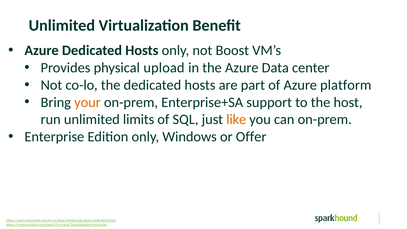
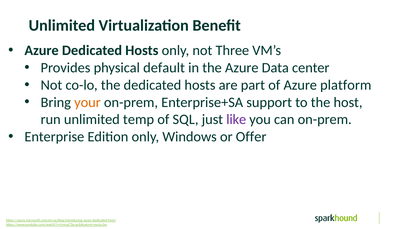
Boost: Boost -> Three
upload: upload -> default
limits: limits -> temp
like colour: orange -> purple
